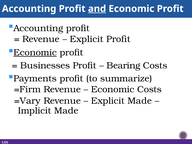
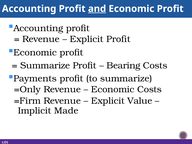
Economic at (35, 53) underline: present -> none
Businesses at (45, 66): Businesses -> Summarize
=Firm: =Firm -> =Only
=Vary: =Vary -> =Firm
Explicit Made: Made -> Value
